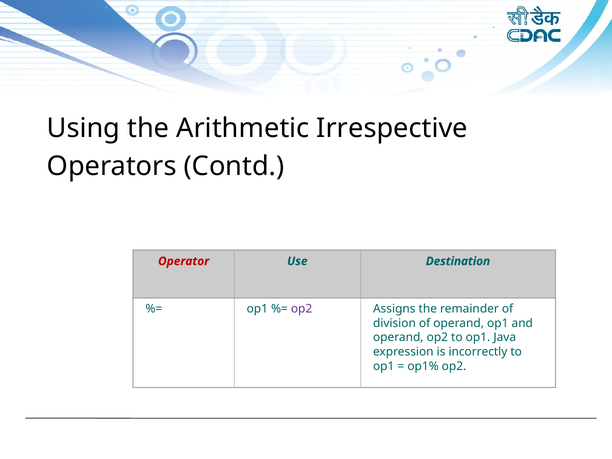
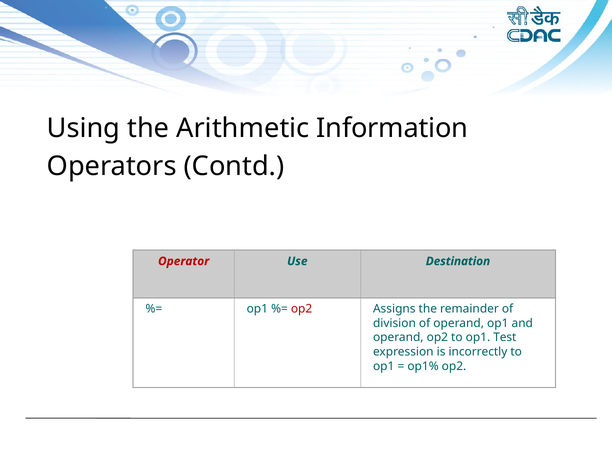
Irrespective: Irrespective -> Information
op2 at (302, 309) colour: purple -> red
Java: Java -> Test
